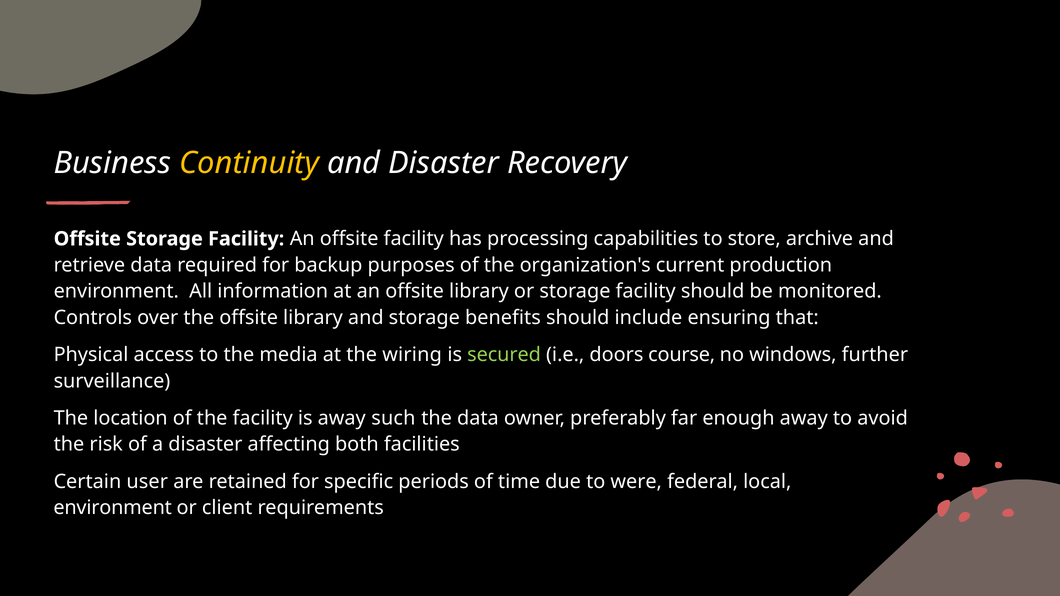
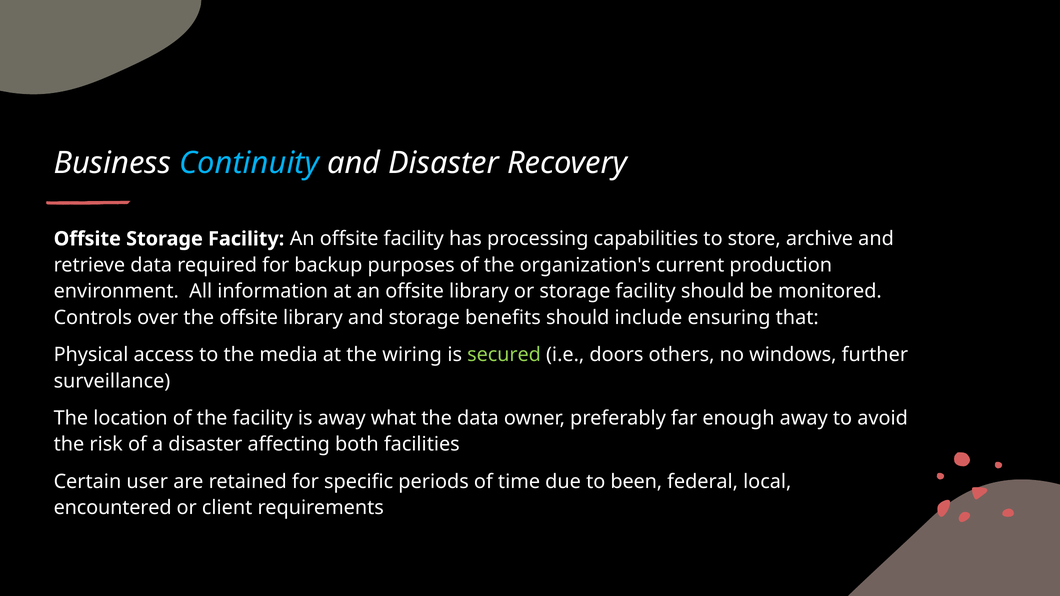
Continuity colour: yellow -> light blue
course: course -> others
such: such -> what
were: were -> been
environment at (113, 508): environment -> encountered
